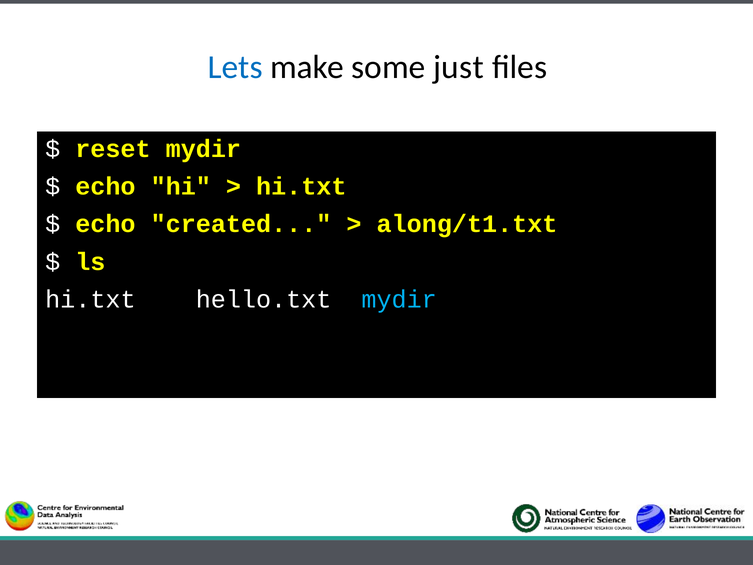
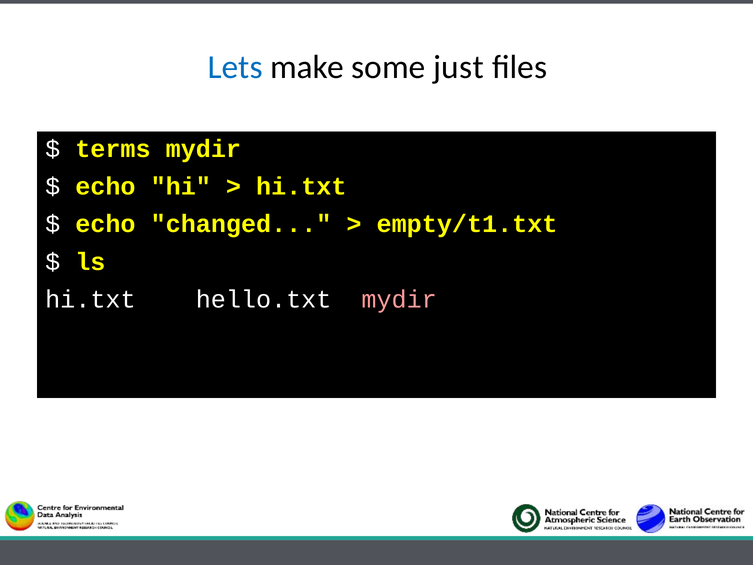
reset: reset -> terms
created: created -> changed
along/t1.txt: along/t1.txt -> empty/t1.txt
mydir at (399, 299) colour: light blue -> pink
